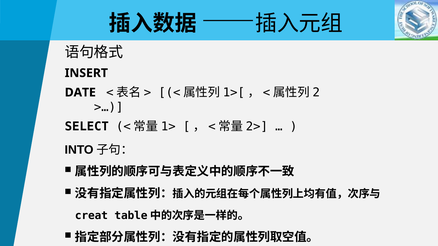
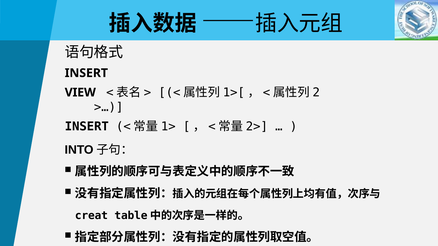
DATE: DATE -> VIEW
SELECT at (87, 127): SELECT -> INSERT
